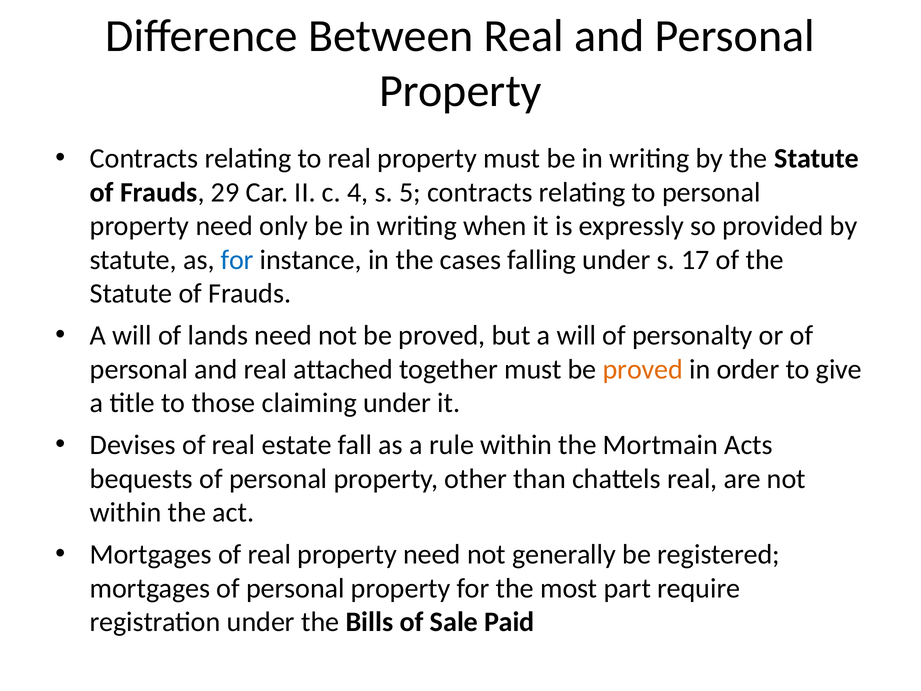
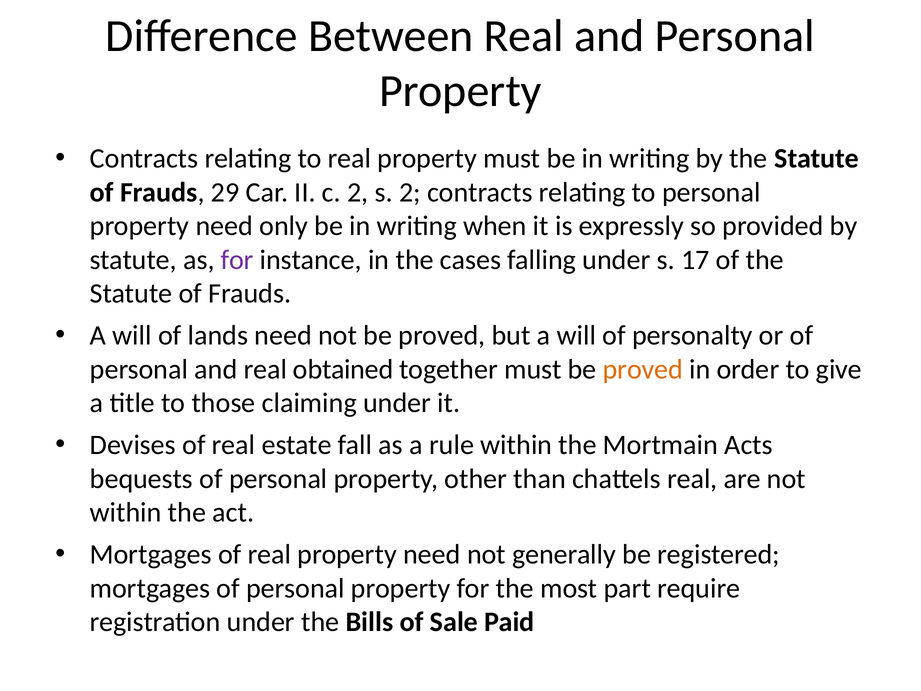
c 4: 4 -> 2
s 5: 5 -> 2
for at (237, 260) colour: blue -> purple
attached: attached -> obtained
